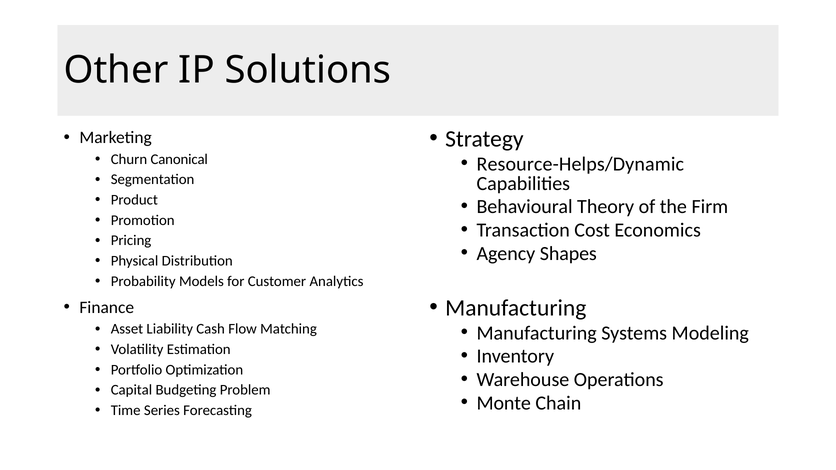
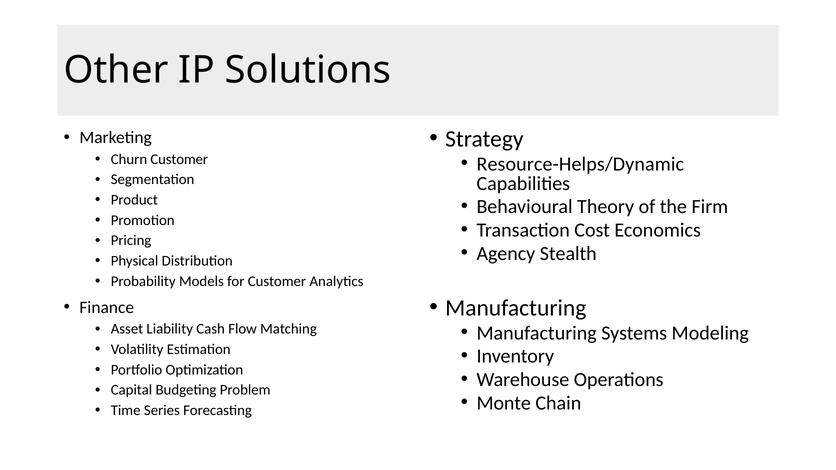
Churn Canonical: Canonical -> Customer
Shapes: Shapes -> Stealth
